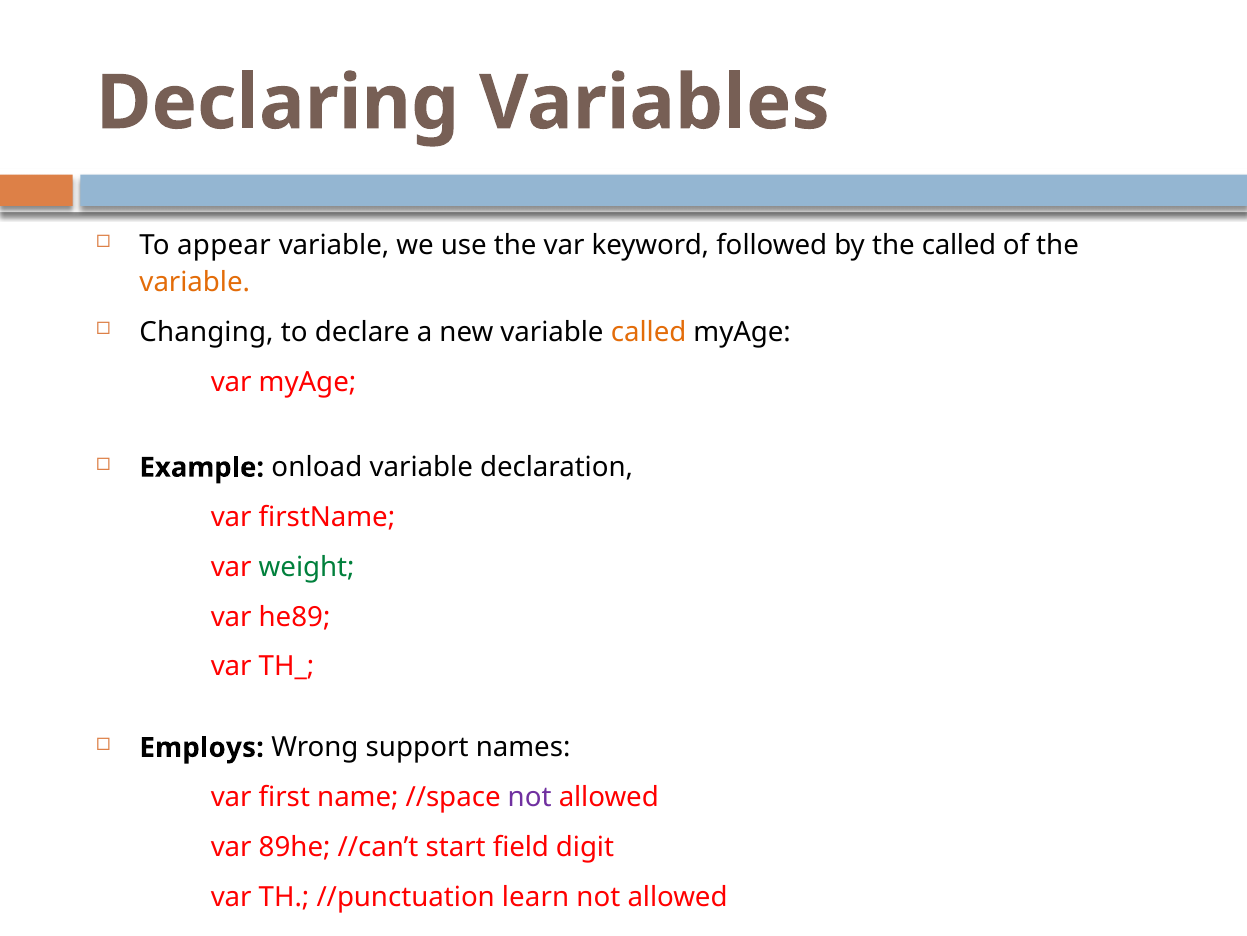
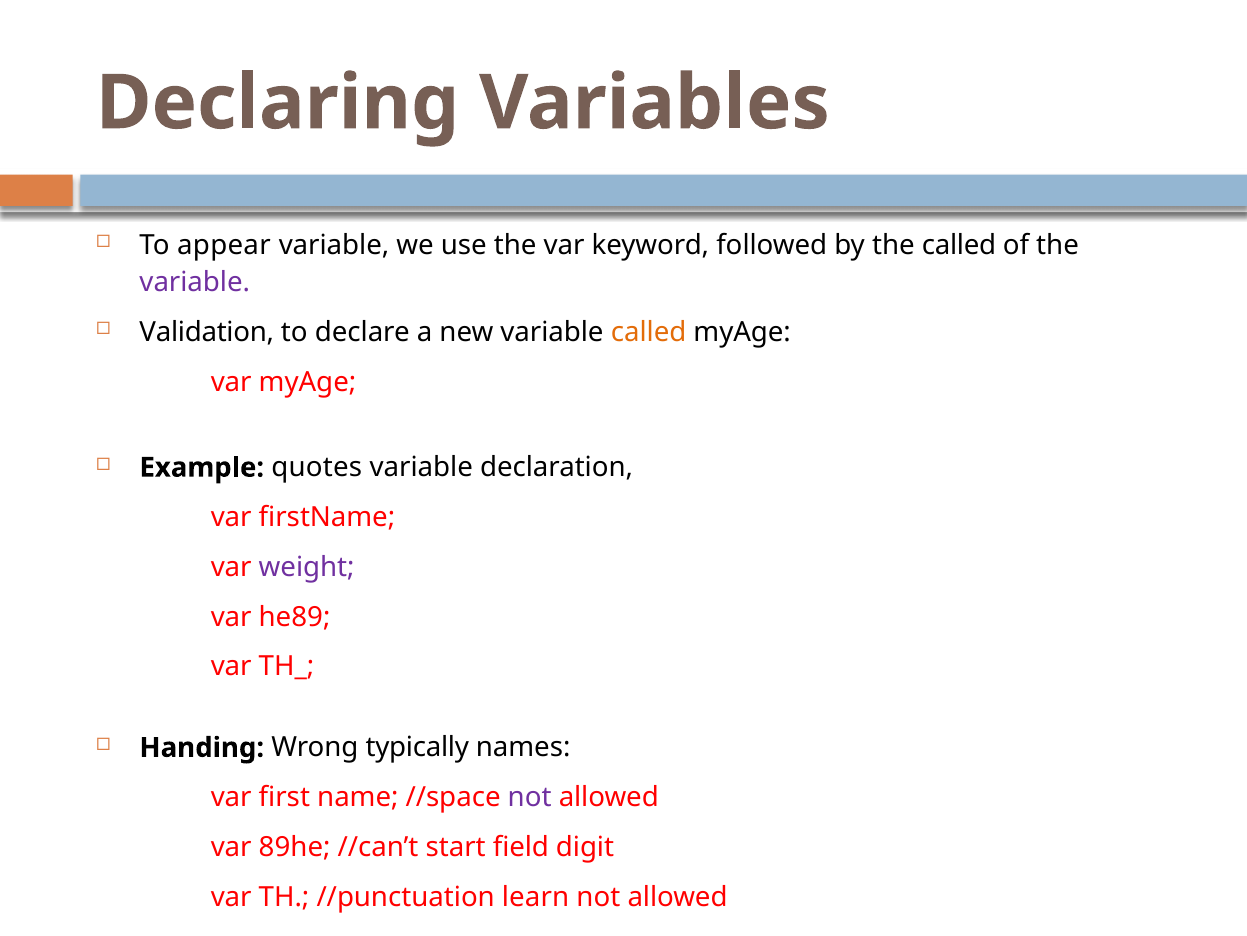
variable at (195, 282) colour: orange -> purple
Changing: Changing -> Validation
onload: onload -> quotes
weight colour: green -> purple
Employs: Employs -> Handing
support: support -> typically
